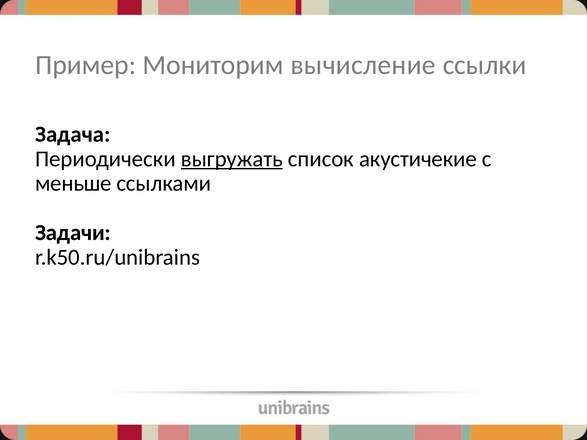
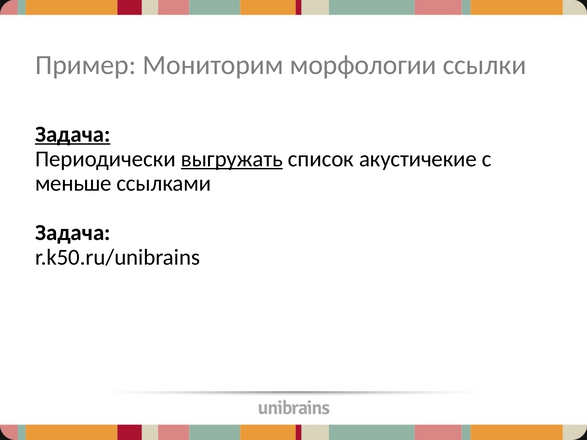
вычисление: вычисление -> морфологии
Задача at (73, 134) underline: none -> present
Задачи at (73, 233): Задачи -> Задача
